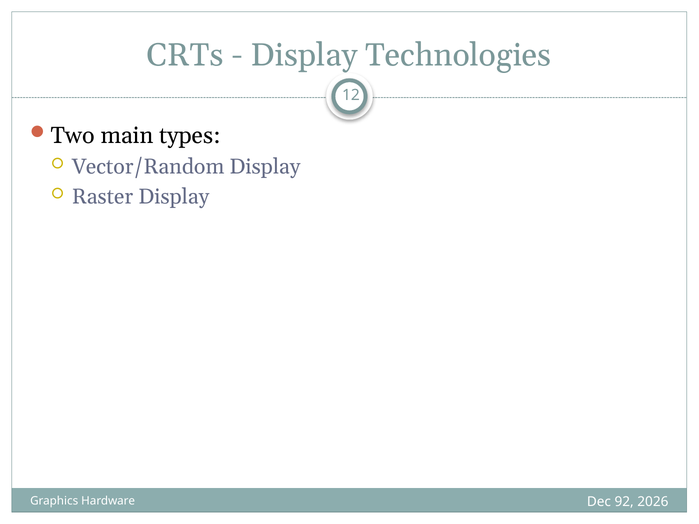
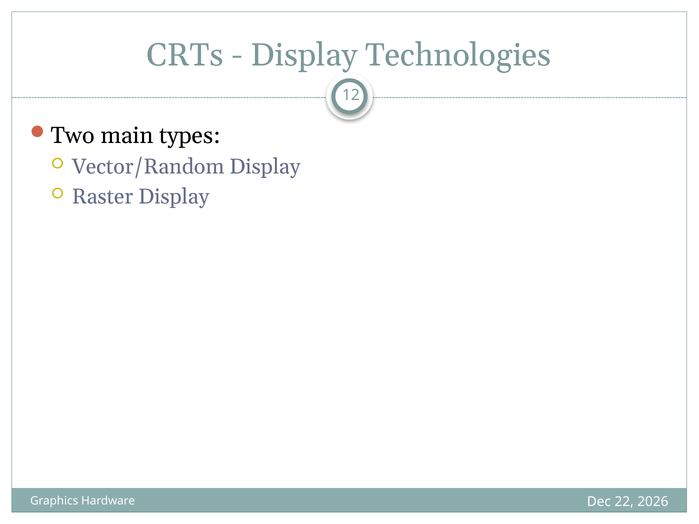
92: 92 -> 22
